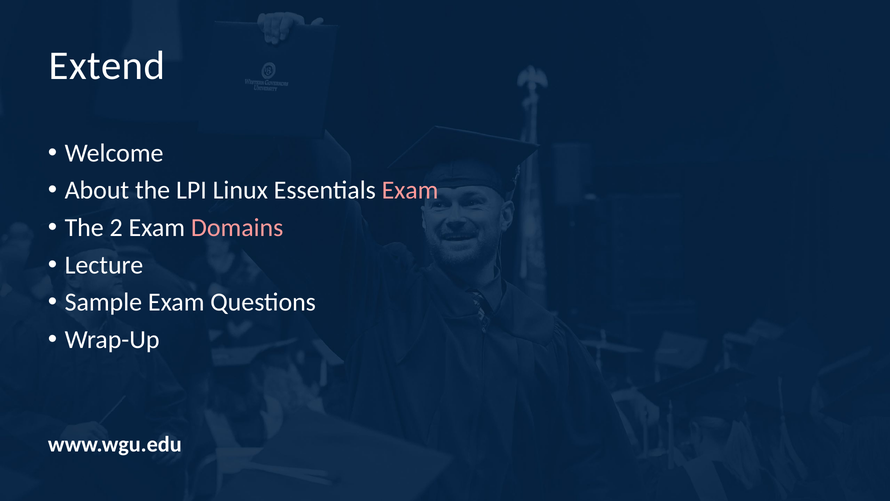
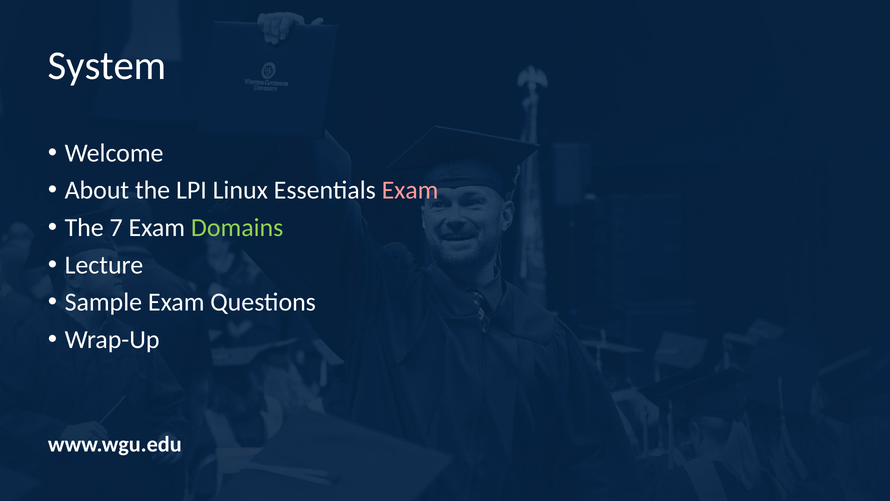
Extend: Extend -> System
2: 2 -> 7
Domains colour: pink -> light green
